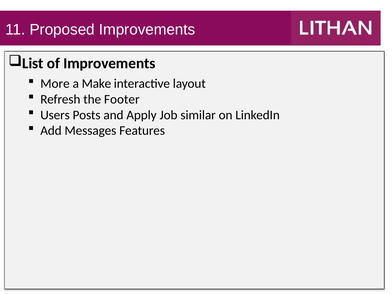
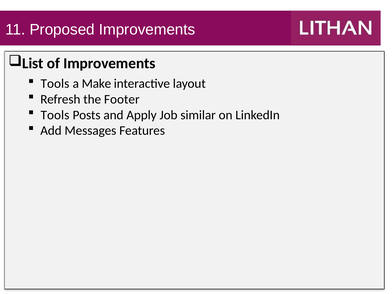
More at (55, 84): More -> Tools
Users at (55, 115): Users -> Tools
